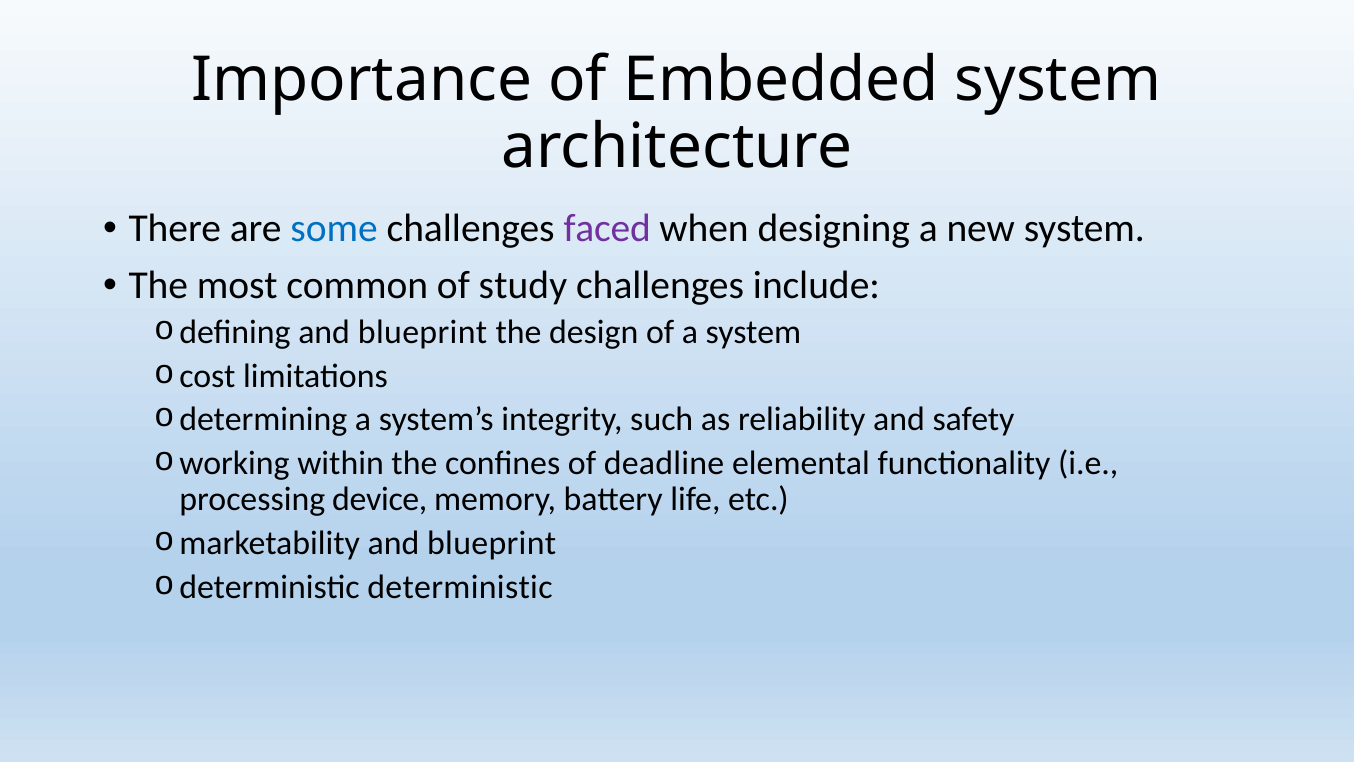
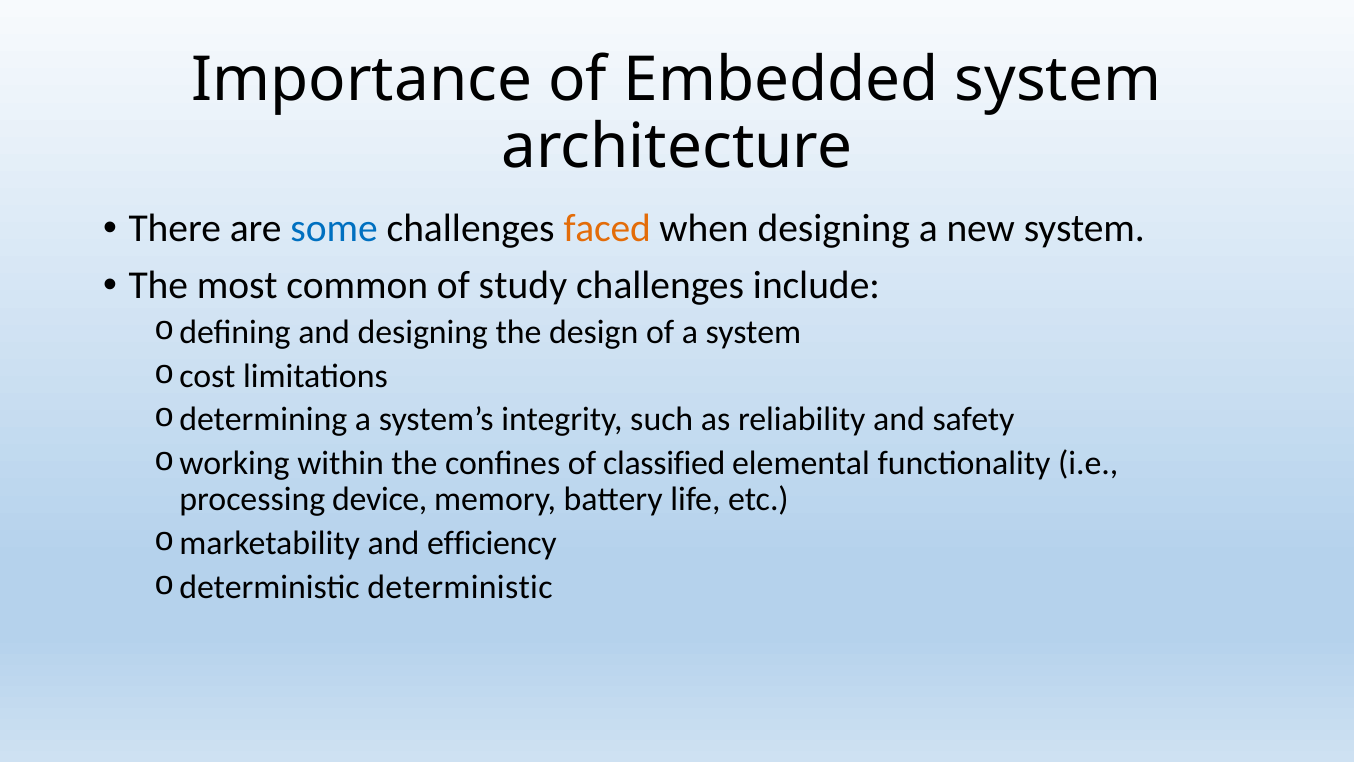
faced colour: purple -> orange
defining and blueprint: blueprint -> designing
deadline: deadline -> classified
marketability and blueprint: blueprint -> efficiency
